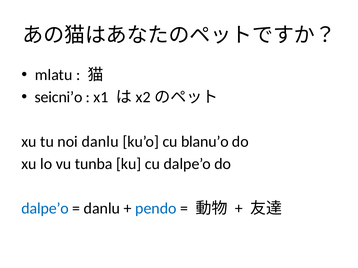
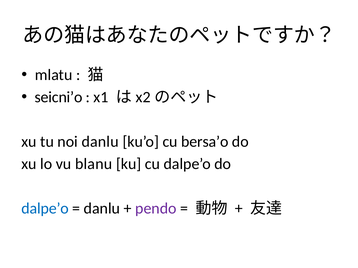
blanu’o: blanu’o -> bersa’o
tunba: tunba -> blanu
pendo colour: blue -> purple
